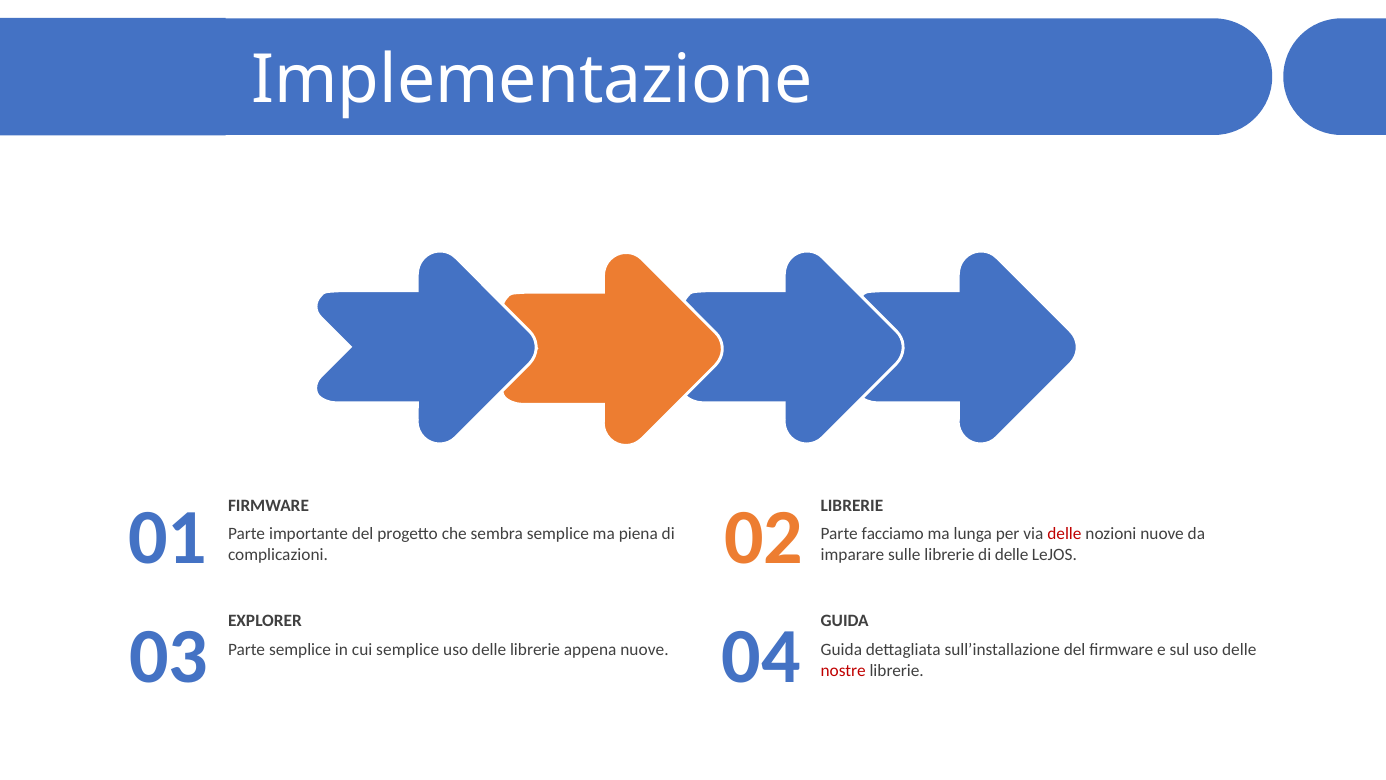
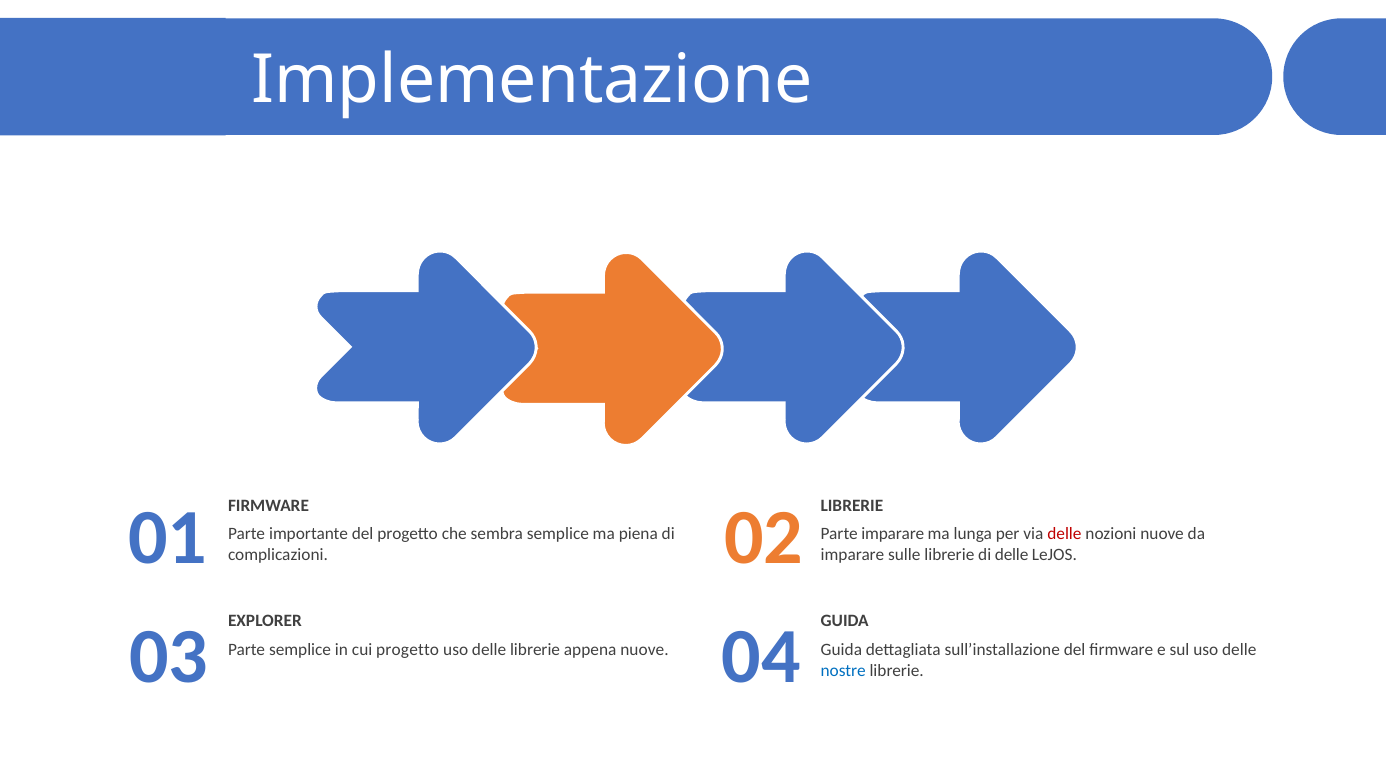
Parte facciamo: facciamo -> imparare
cui semplice: semplice -> progetto
nostre colour: red -> blue
